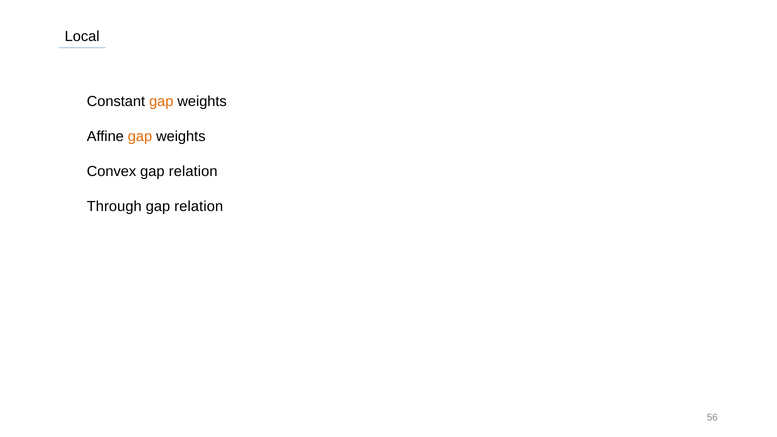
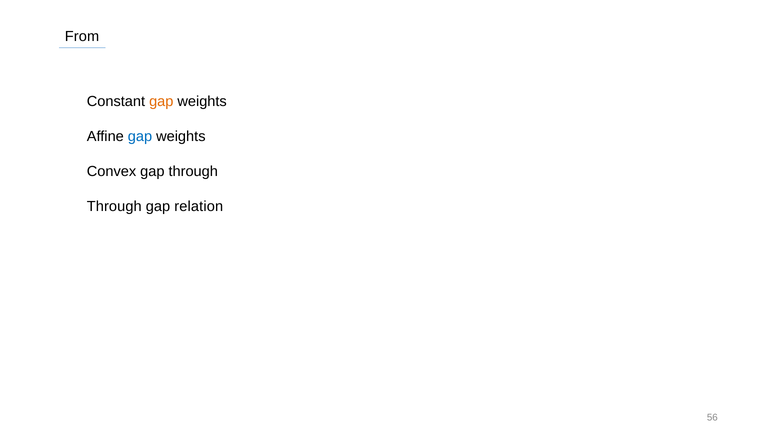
Local: Local -> From
gap at (140, 137) colour: orange -> blue
Convex gap relation: relation -> through
